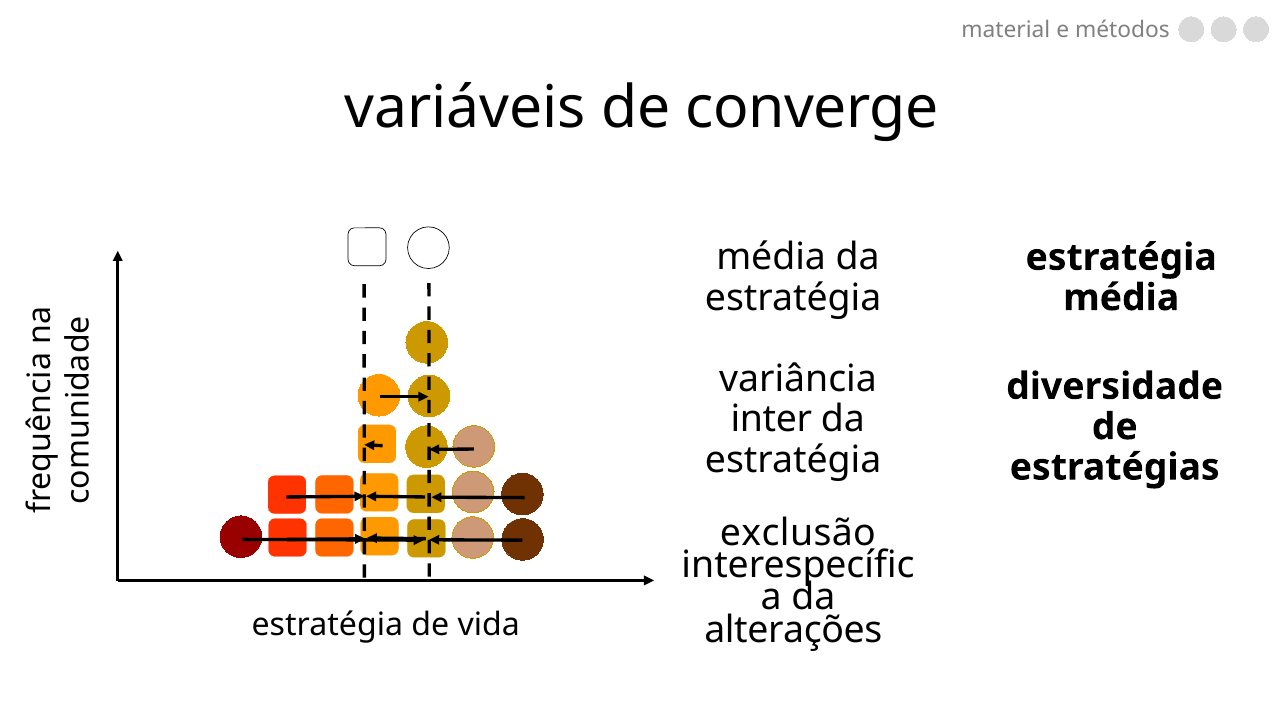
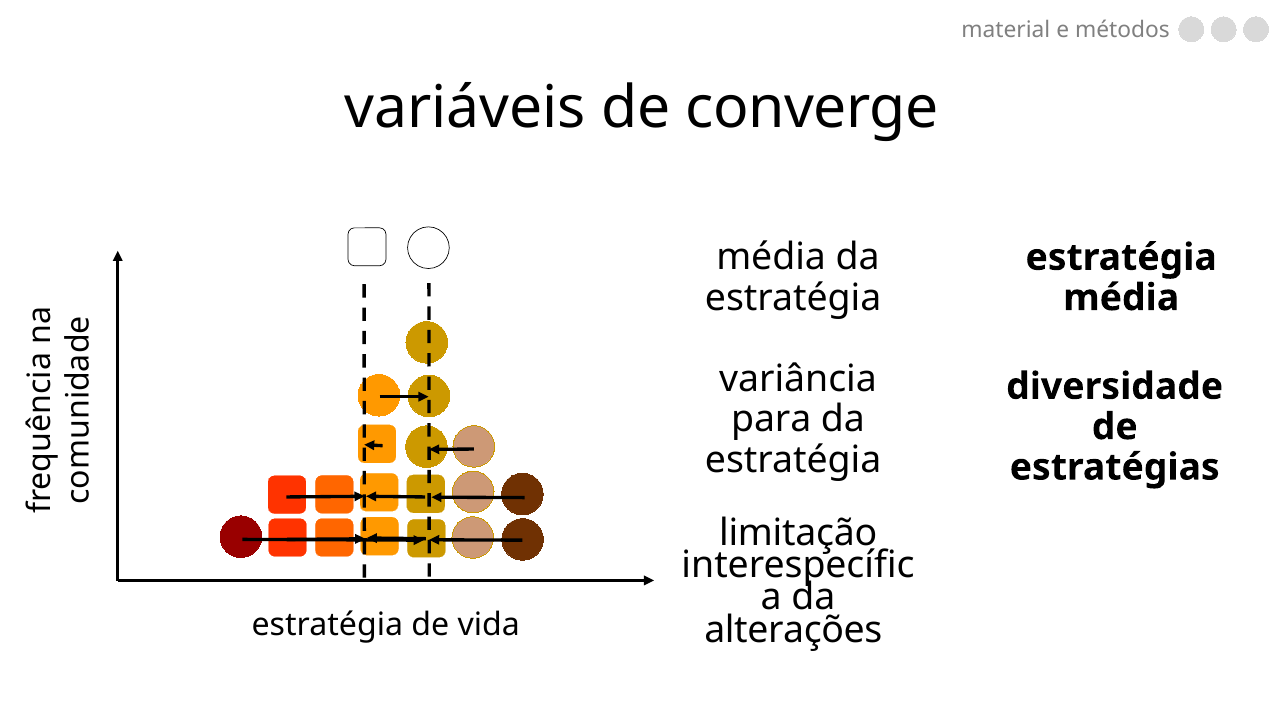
inter: inter -> para
exclusão: exclusão -> limitação
